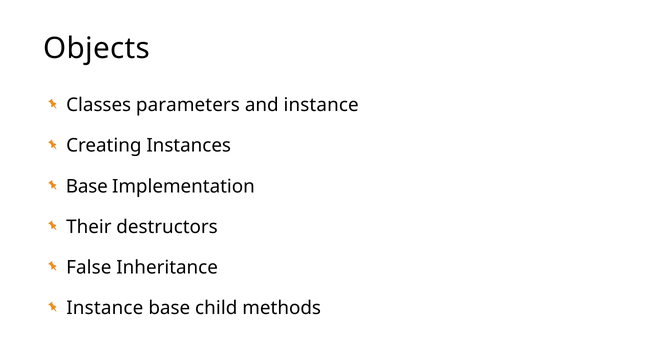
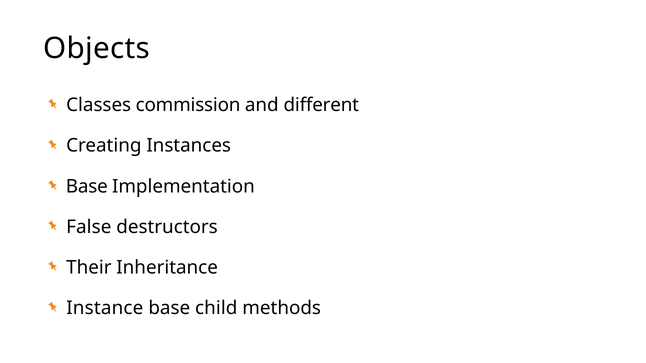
parameters: parameters -> commission
and instance: instance -> different
Their: Their -> False
False: False -> Their
